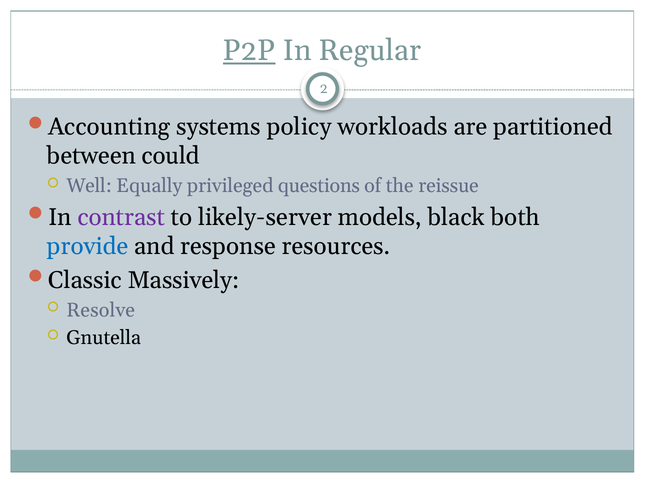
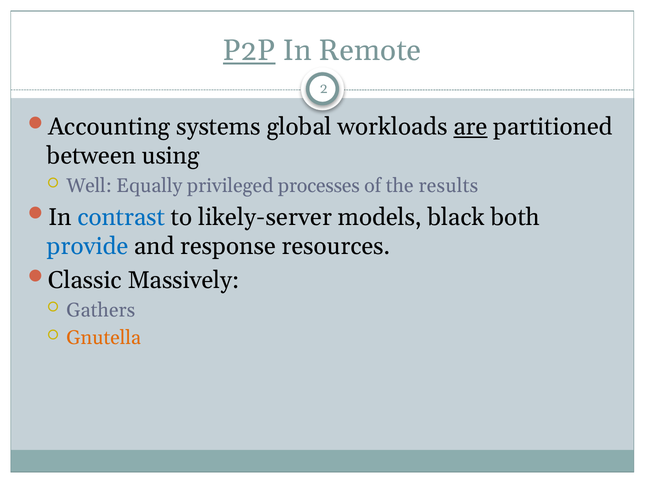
Regular: Regular -> Remote
policy: policy -> global
are underline: none -> present
could: could -> using
questions: questions -> processes
reissue: reissue -> results
contrast colour: purple -> blue
Resolve: Resolve -> Gathers
Gnutella colour: black -> orange
